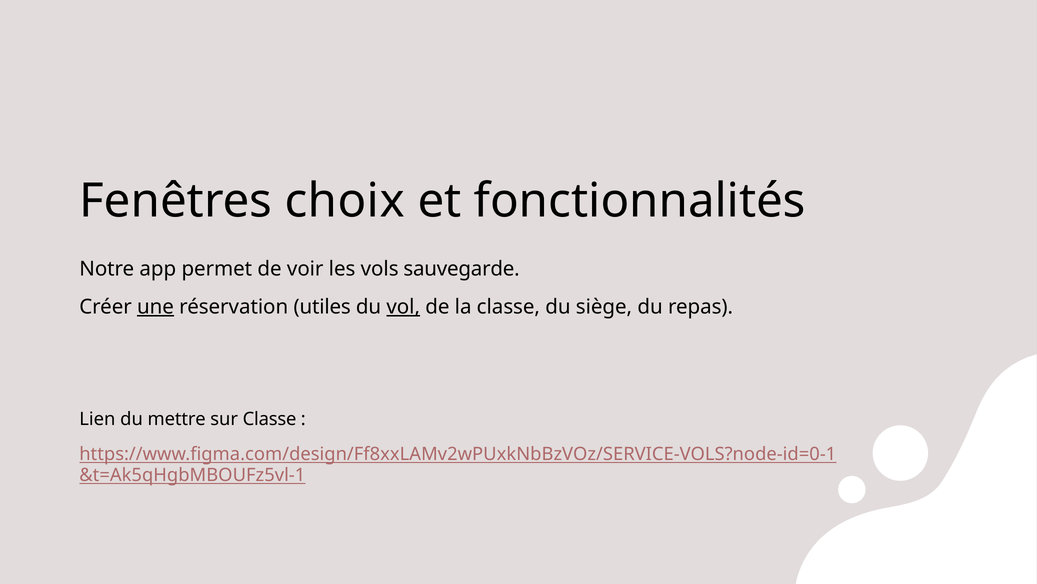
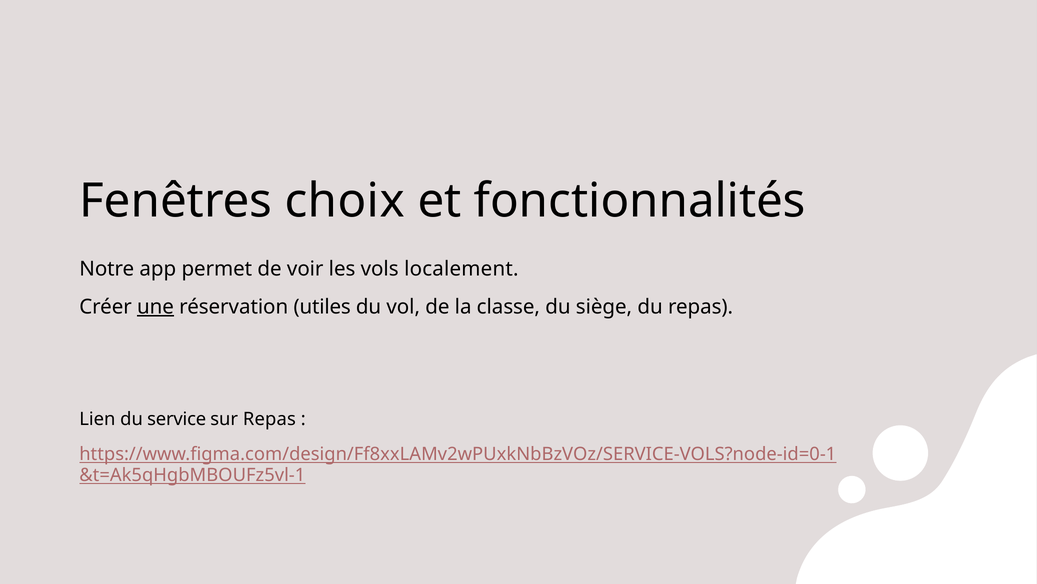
sauvegarde: sauvegarde -> localement
vol underline: present -> none
mettre: mettre -> service
sur Classe: Classe -> Repas
